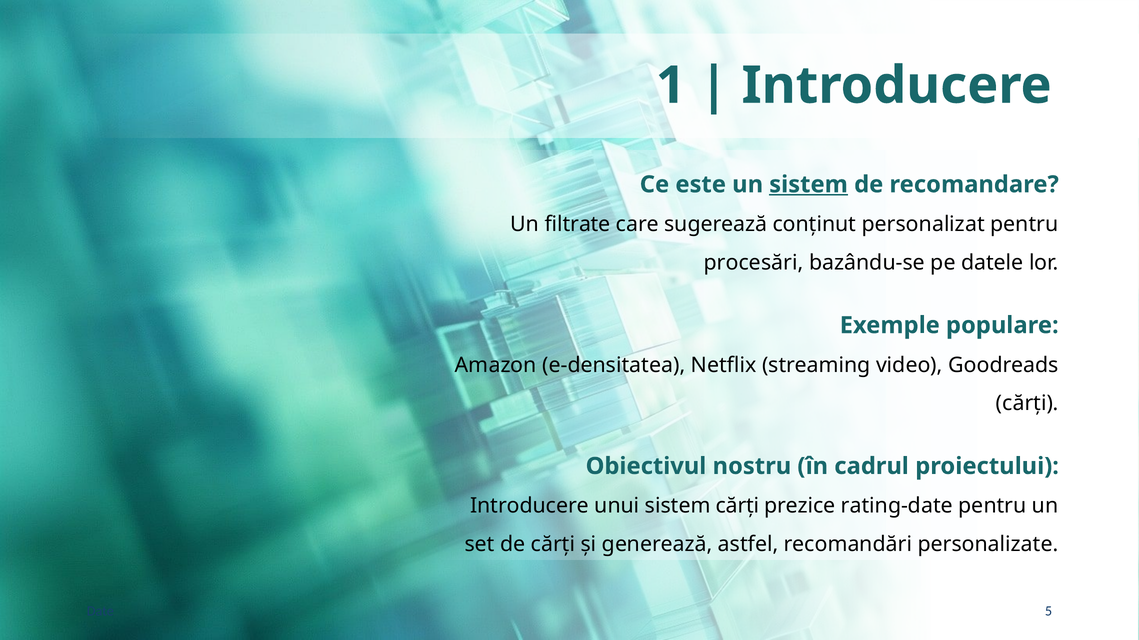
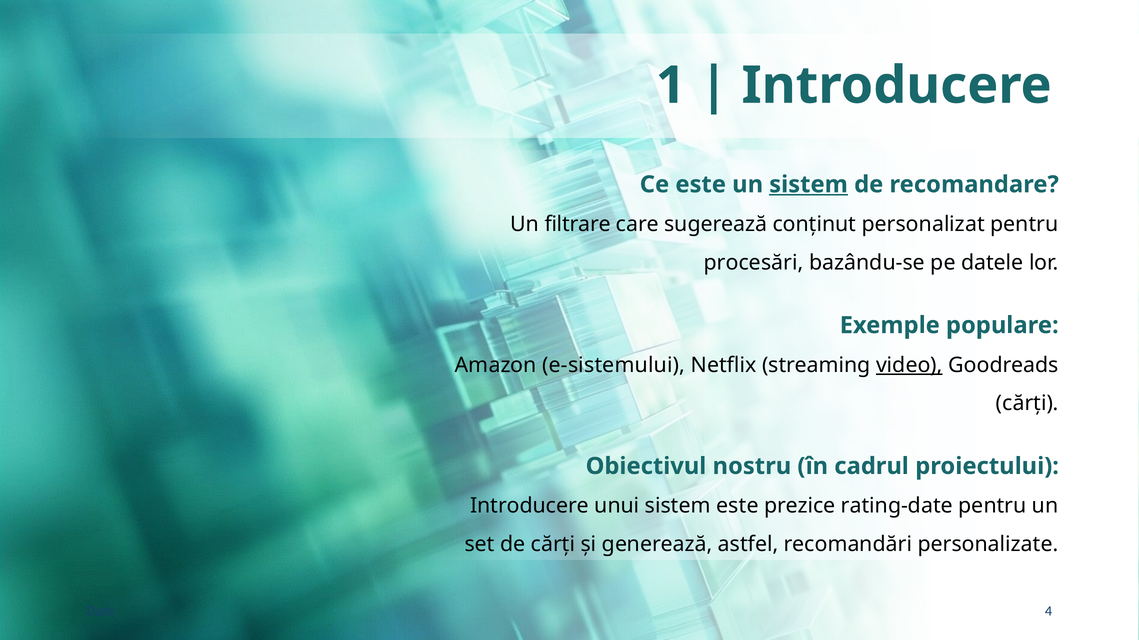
filtrate: filtrate -> filtrare
e-densitatea: e-densitatea -> e-sistemului
video underline: none -> present
sistem cărți: cărți -> este
5: 5 -> 4
